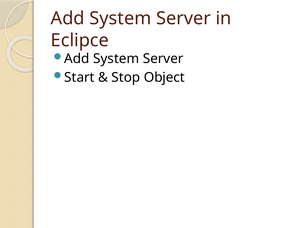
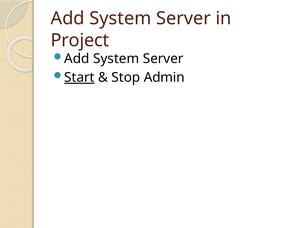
Eclipce: Eclipce -> Project
Start underline: none -> present
Object: Object -> Admin
